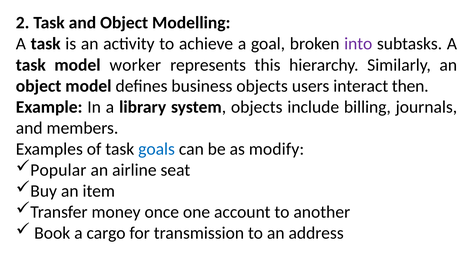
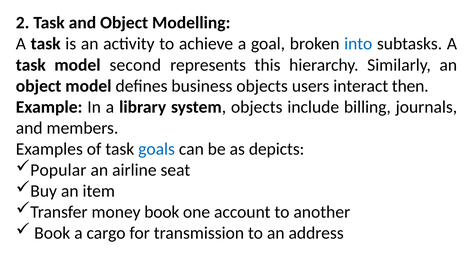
into colour: purple -> blue
worker: worker -> second
modify: modify -> depicts
money once: once -> book
